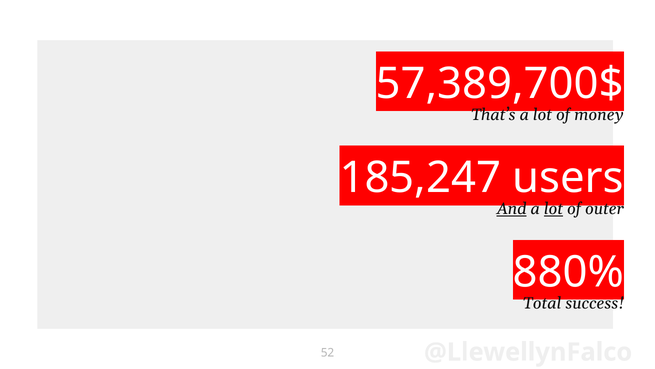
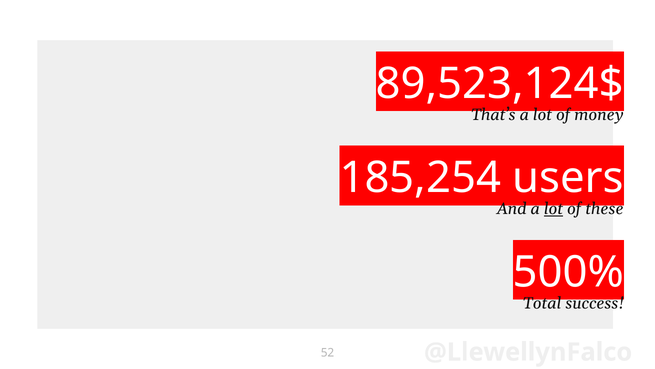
57,389,700$: 57,389,700$ -> 89,523,124$
185,247: 185,247 -> 185,254
And underline: present -> none
outer: outer -> these
880%: 880% -> 500%
